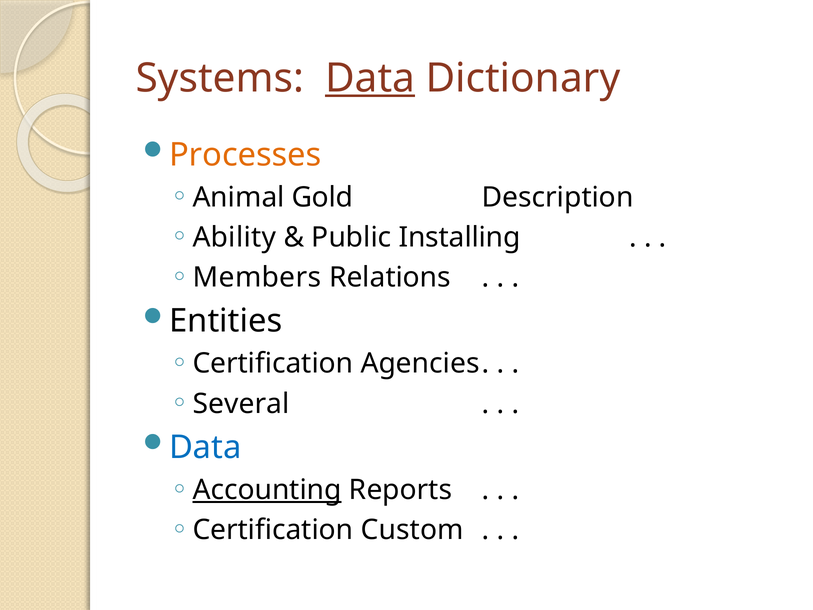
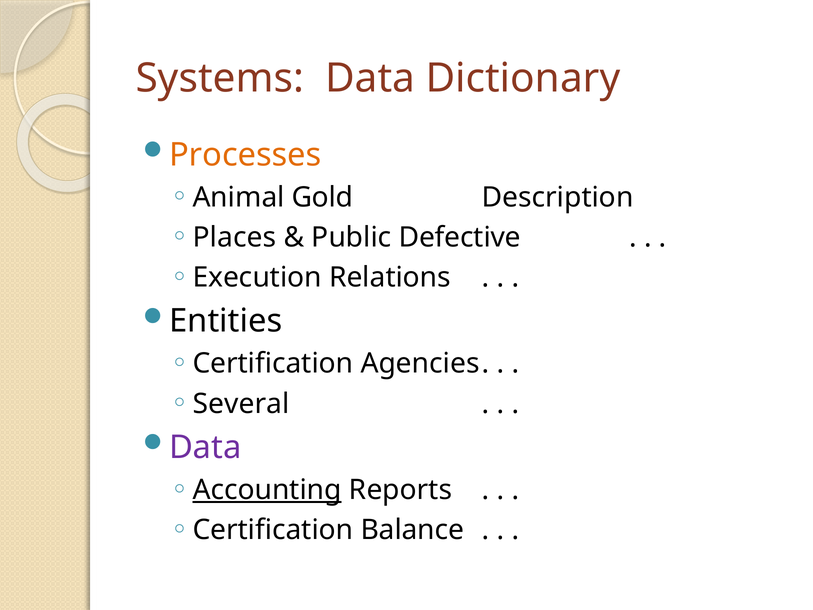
Data at (370, 78) underline: present -> none
Ability: Ability -> Places
Installing: Installing -> Defective
Members: Members -> Execution
Data at (205, 447) colour: blue -> purple
Custom: Custom -> Balance
